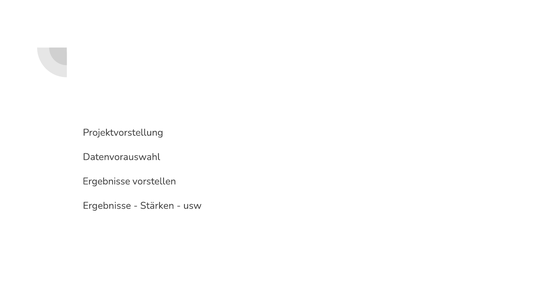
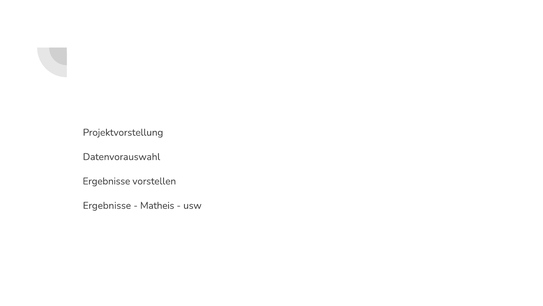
Stärken: Stärken -> Matheis
